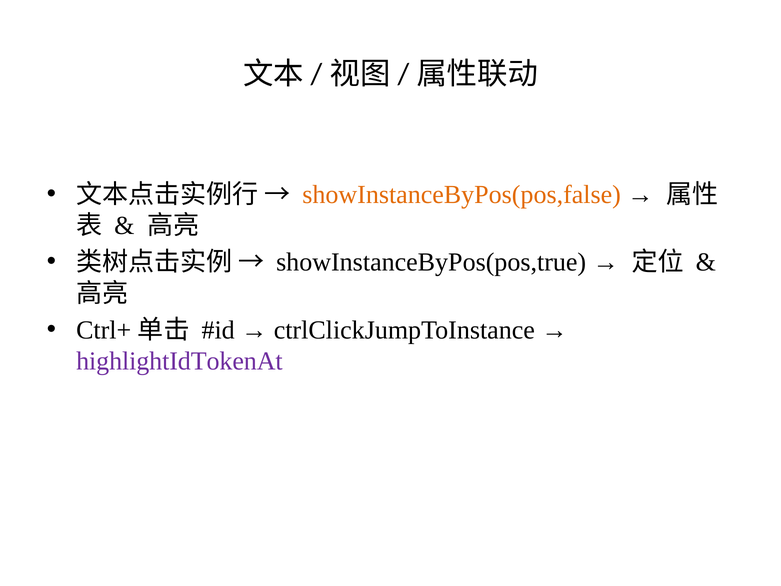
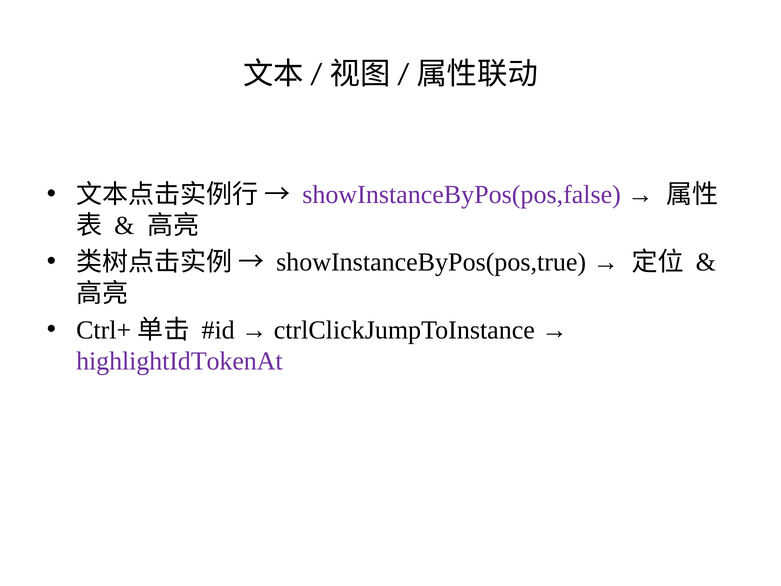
showInstanceByPos(pos,false colour: orange -> purple
